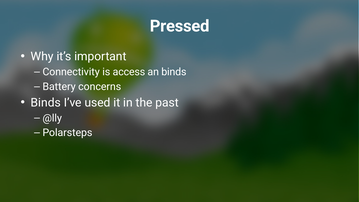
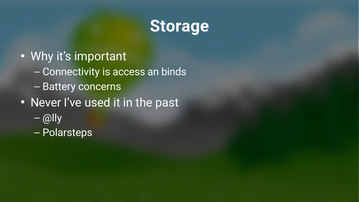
Pressed: Pressed -> Storage
Binds at (46, 103): Binds -> Never
